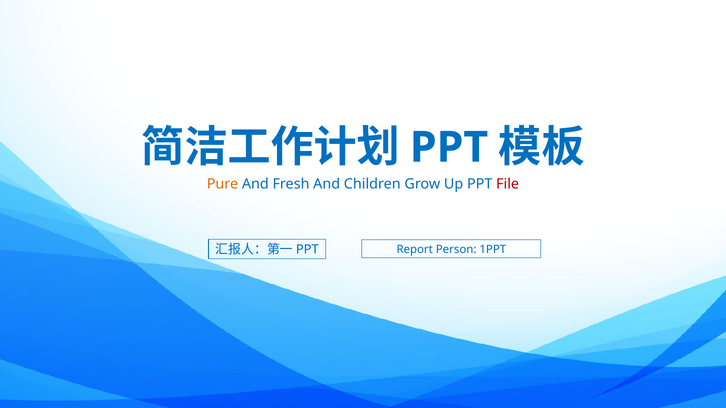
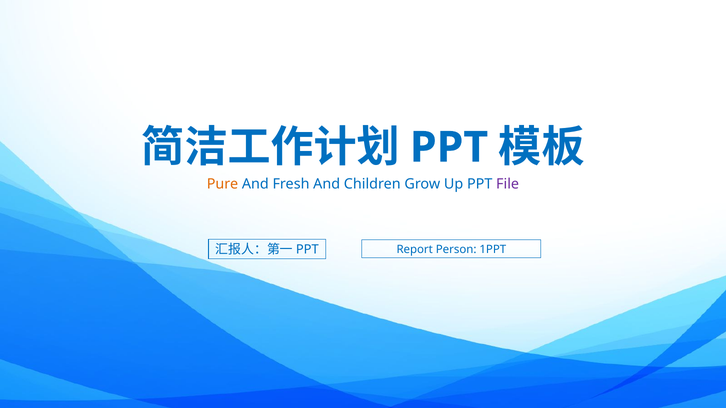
File colour: red -> purple
